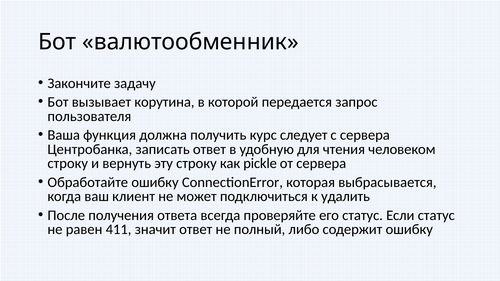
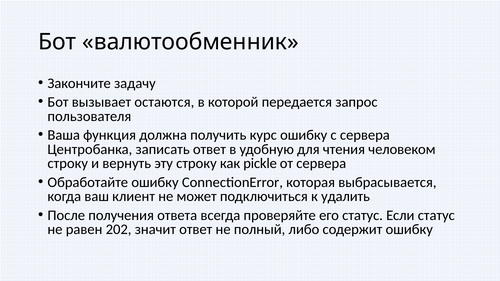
корутина: корутина -> остаются
курс следует: следует -> ошибку
411: 411 -> 202
